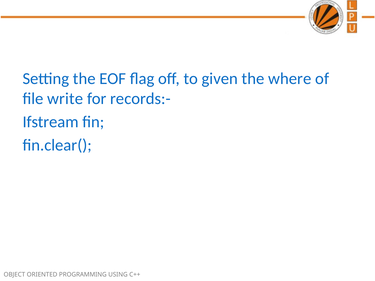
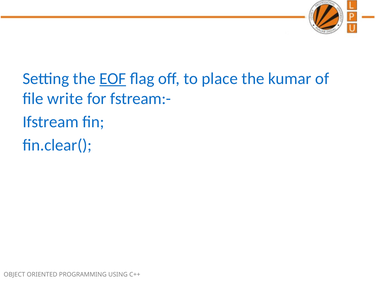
EOF underline: none -> present
given: given -> place
where: where -> kumar
records:-: records:- -> fstream:-
